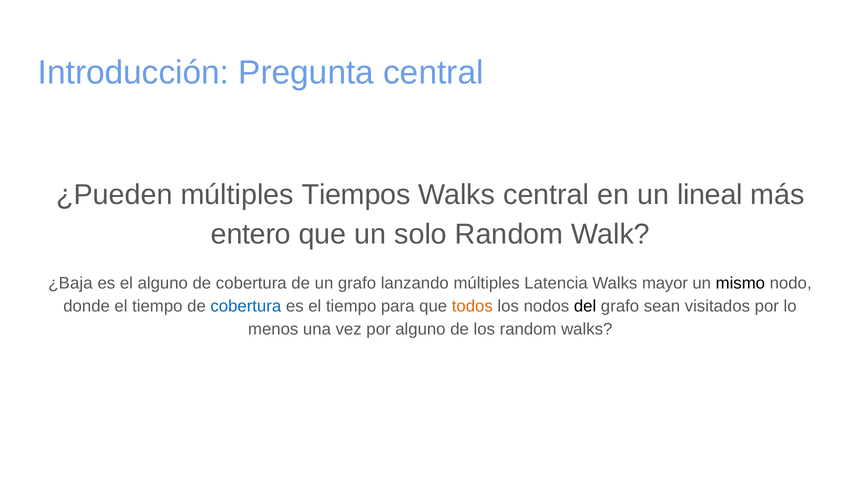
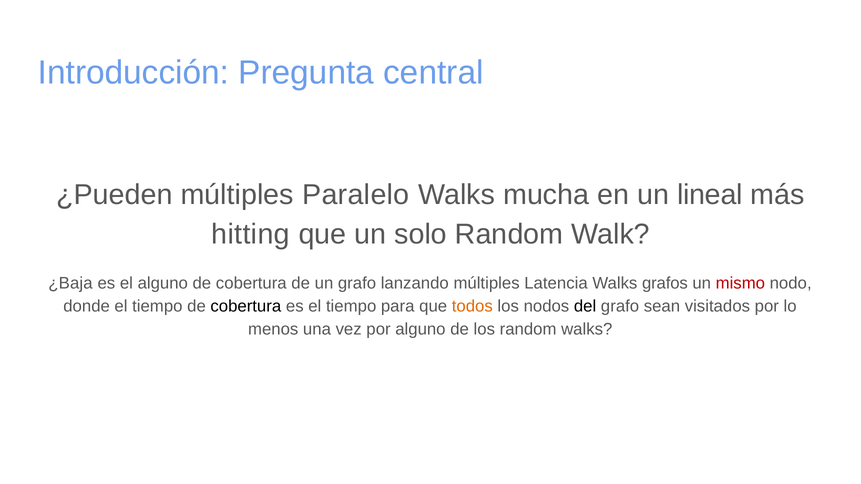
Tiempos: Tiempos -> Paralelo
Walks central: central -> mucha
entero: entero -> hitting
mayor: mayor -> grafos
mismo colour: black -> red
cobertura at (246, 306) colour: blue -> black
